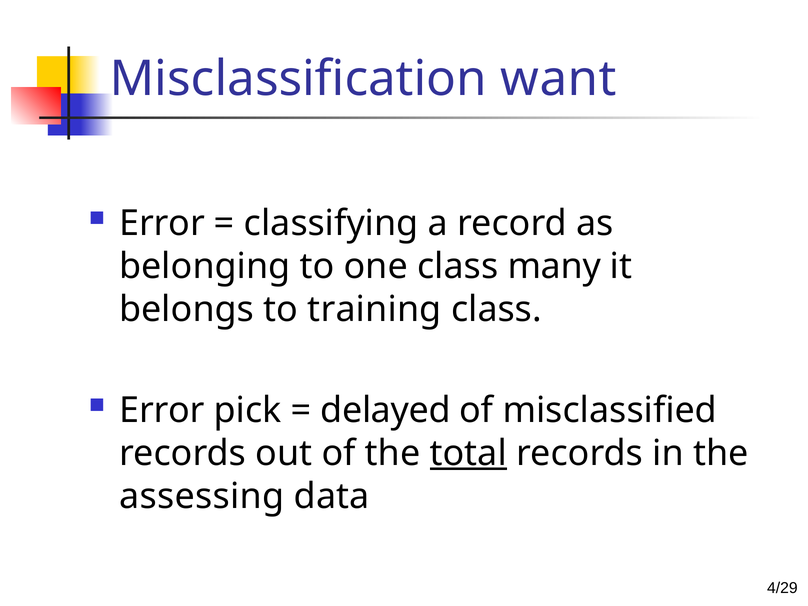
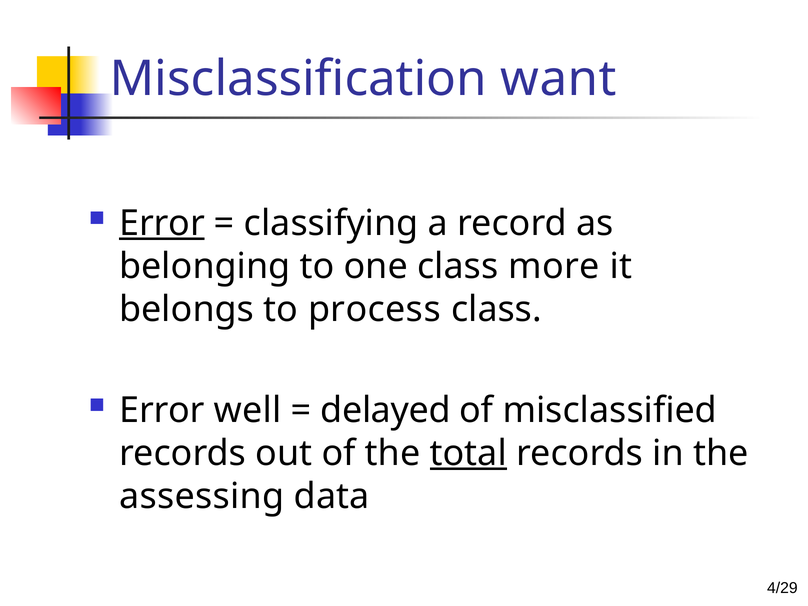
Error at (162, 223) underline: none -> present
many: many -> more
training: training -> process
pick: pick -> well
